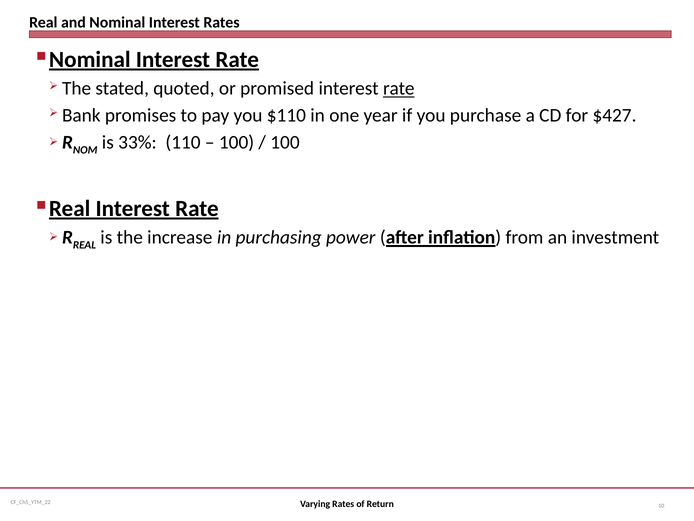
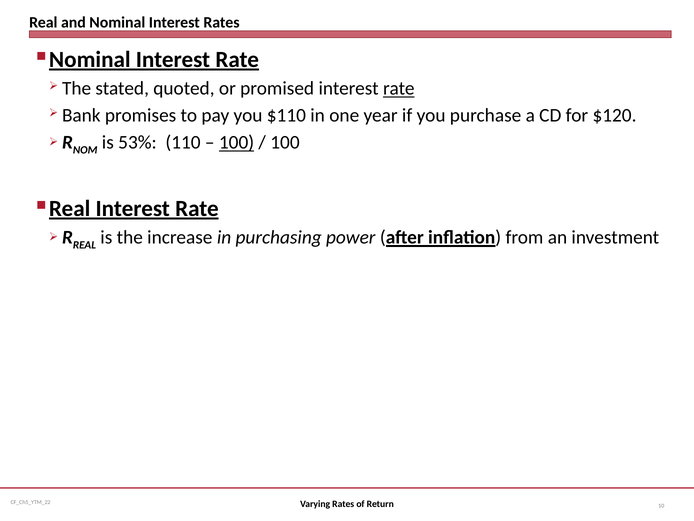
$427: $427 -> $120
33%: 33% -> 53%
100 at (237, 142) underline: none -> present
